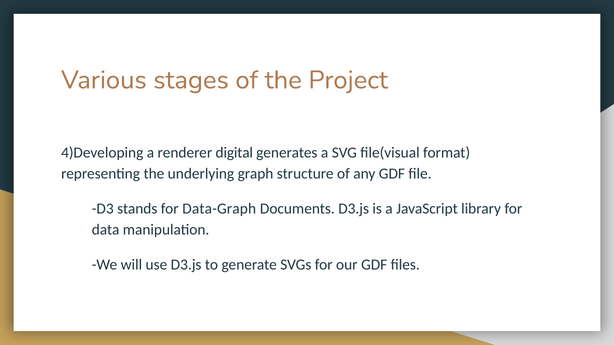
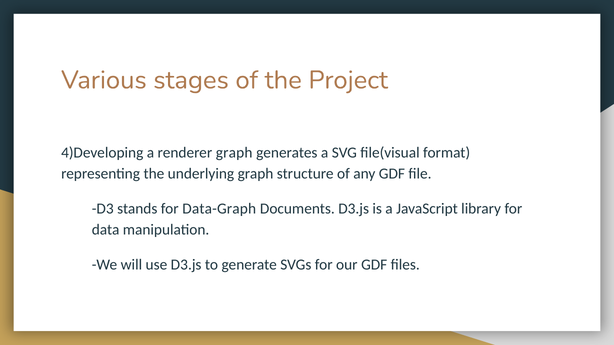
renderer digital: digital -> graph
